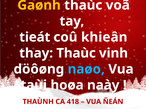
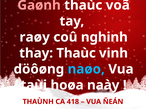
Gaønh colour: yellow -> pink
tieát: tieát -> raøy
khieân: khieân -> nghinh
